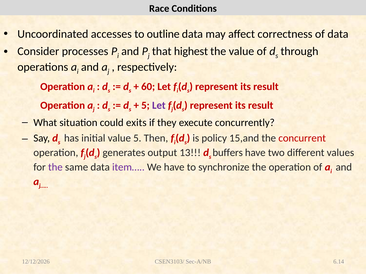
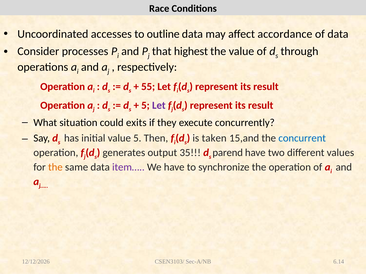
correctness: correctness -> accordance
60: 60 -> 55
policy: policy -> taken
concurrent colour: red -> blue
13: 13 -> 35
buffers: buffers -> parend
the at (55, 168) colour: purple -> orange
